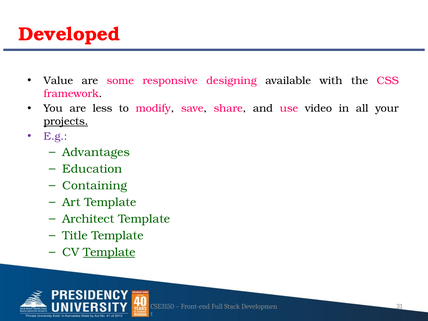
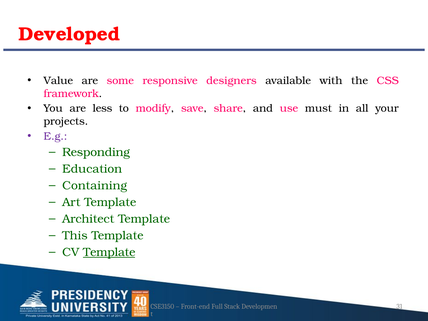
designing: designing -> designers
video: video -> must
projects underline: present -> none
Advantages: Advantages -> Responding
Title: Title -> This
